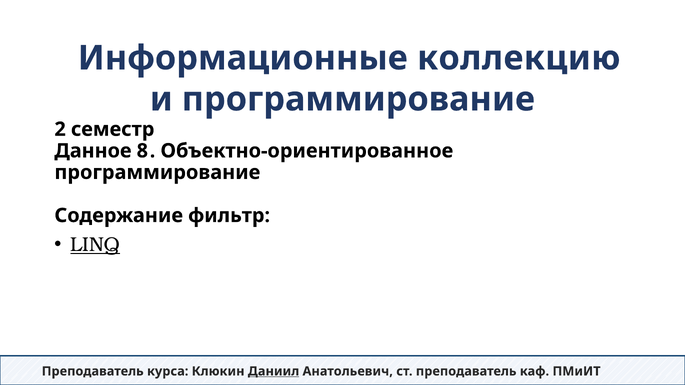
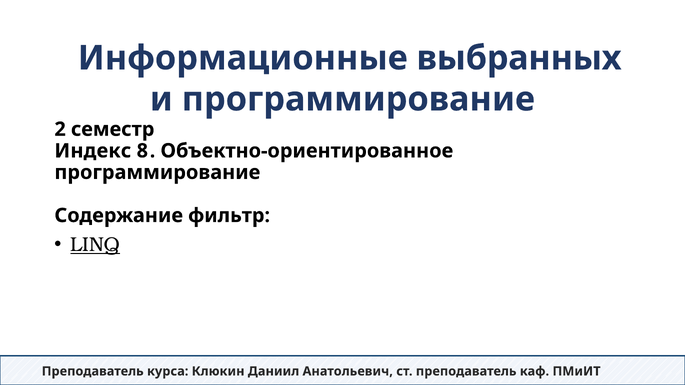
коллекцию: коллекцию -> выбранных
Данное: Данное -> Индекс
Даниил underline: present -> none
